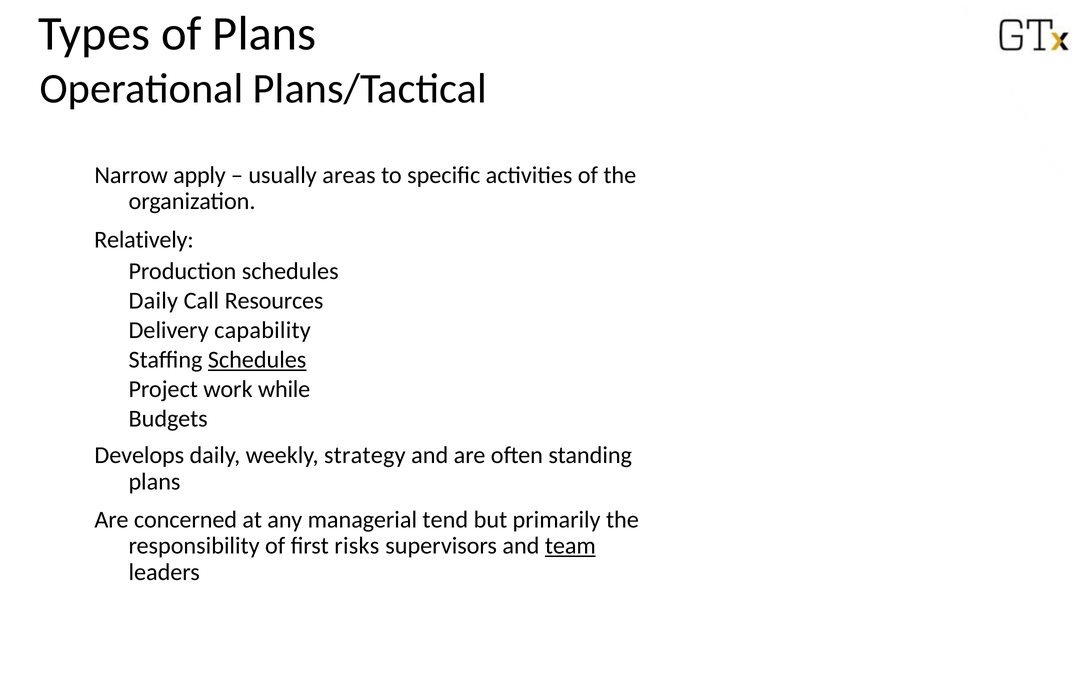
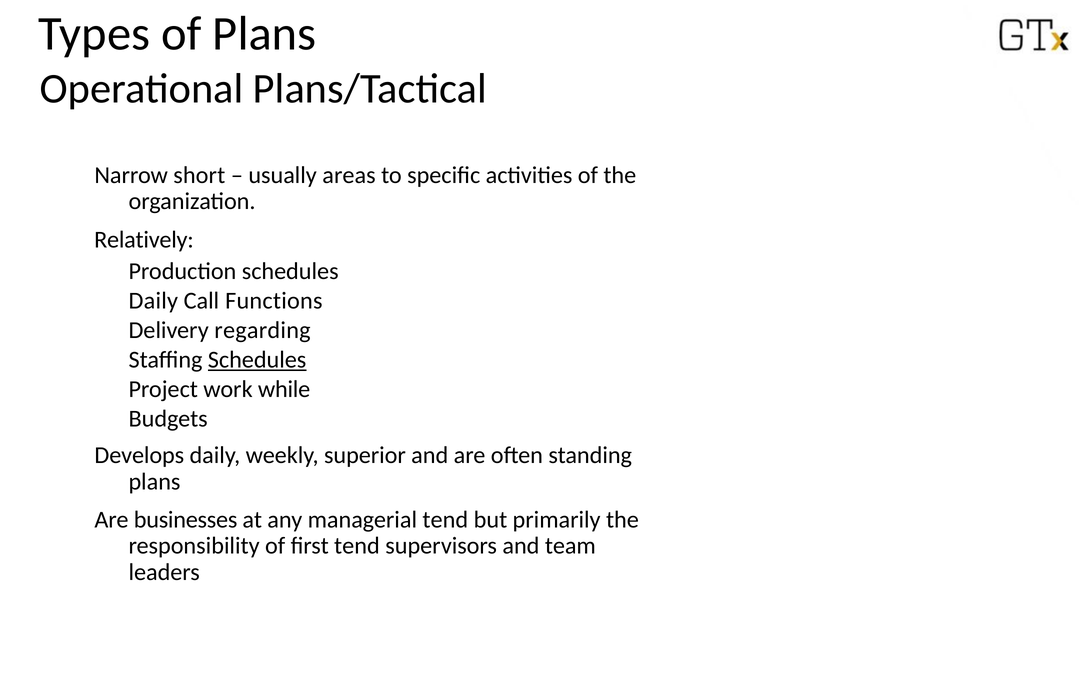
apply: apply -> short
Resources: Resources -> Functions
capability: capability -> regarding
strategy: strategy -> superior
concerned: concerned -> businesses
first risks: risks -> tend
team underline: present -> none
